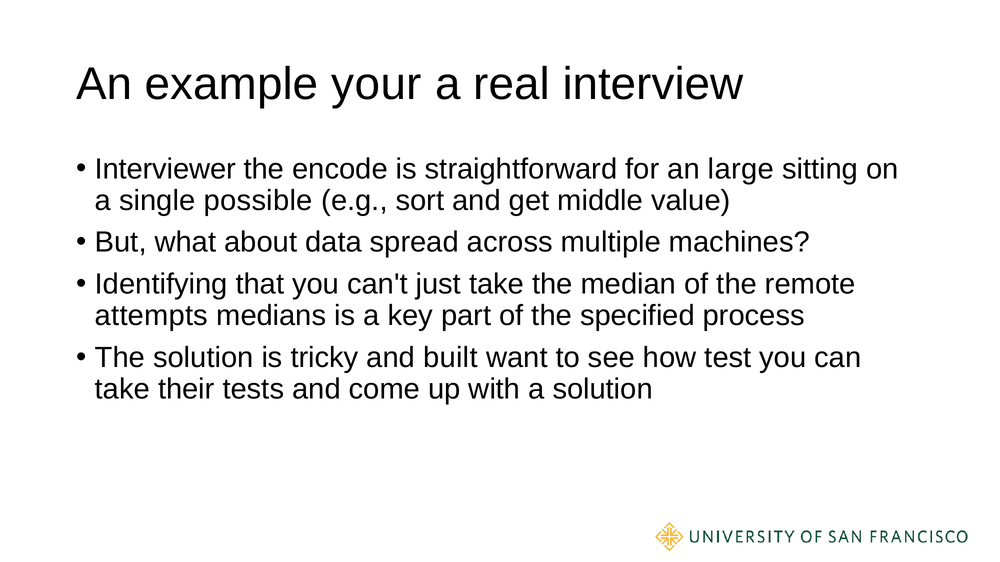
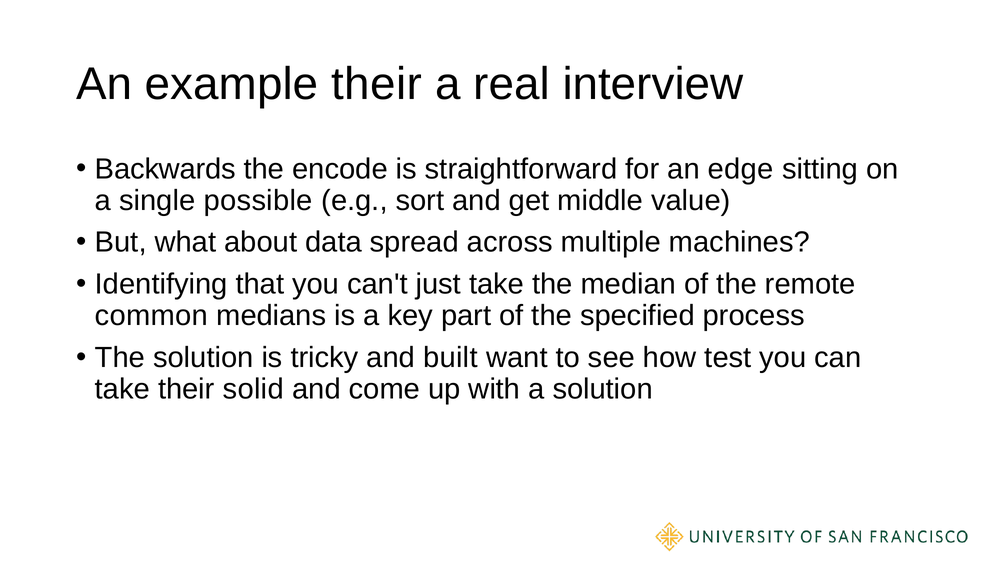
example your: your -> their
Interviewer: Interviewer -> Backwards
large: large -> edge
attempts: attempts -> common
tests: tests -> solid
